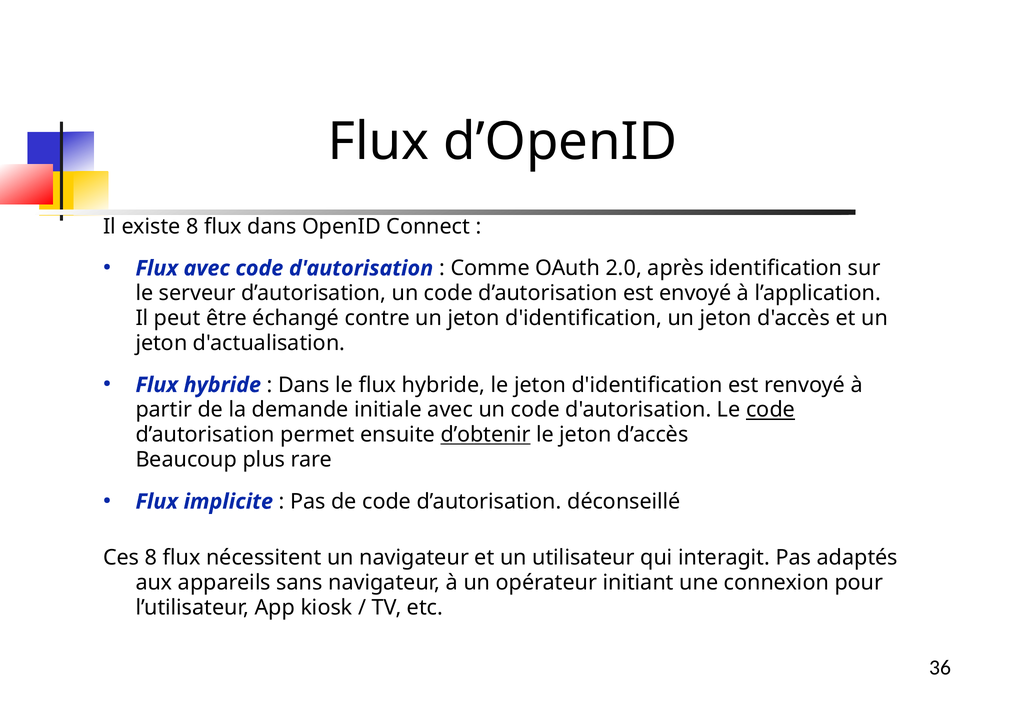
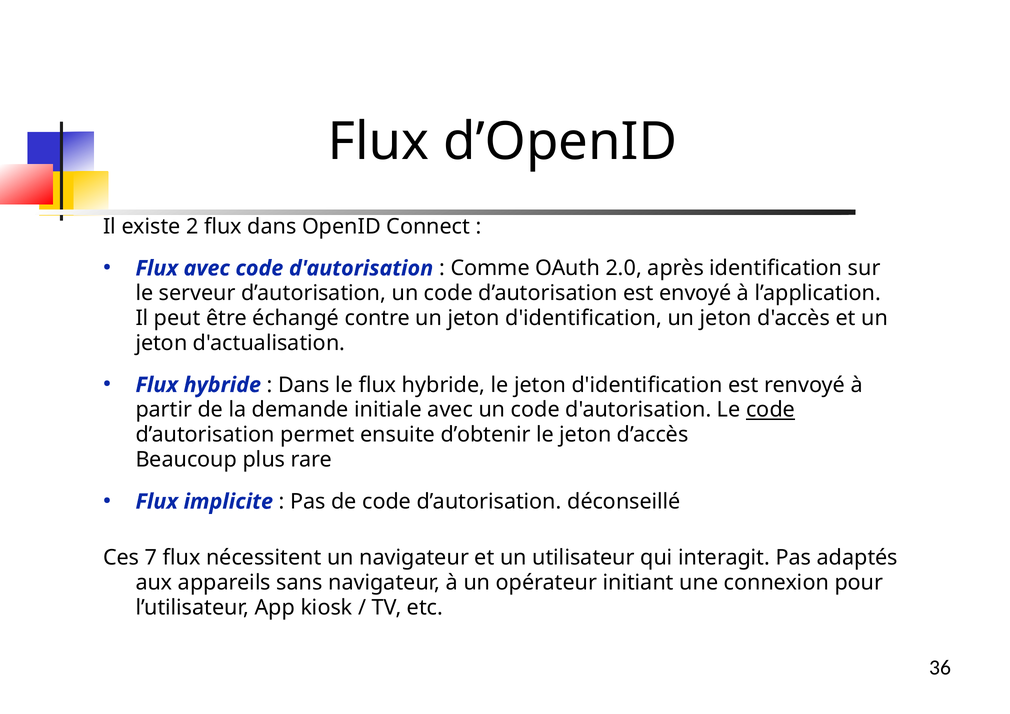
existe 8: 8 -> 2
d’obtenir underline: present -> none
Ces 8: 8 -> 7
